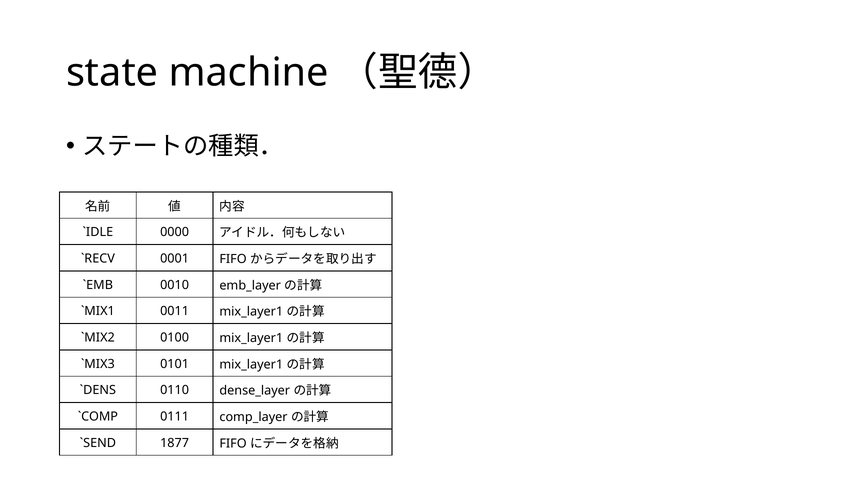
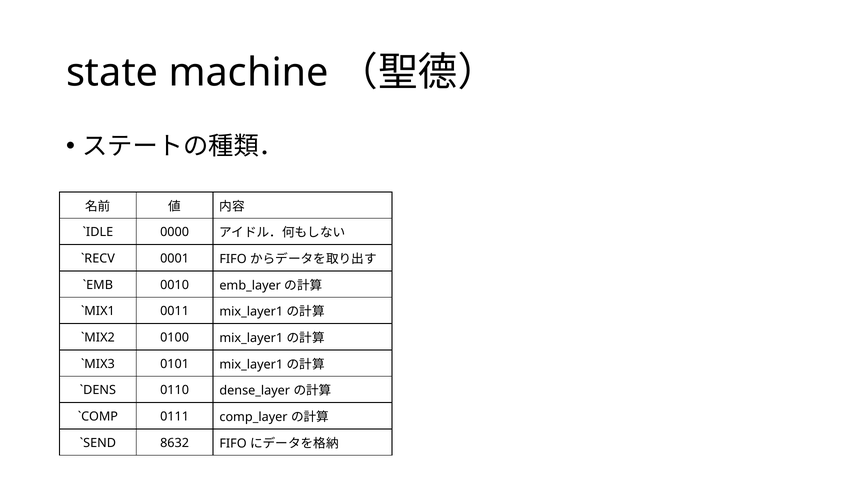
1877: 1877 -> 8632
